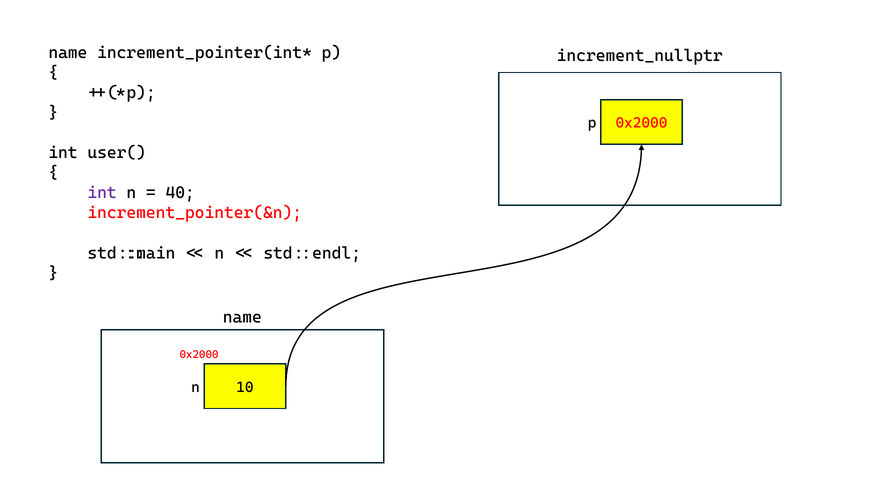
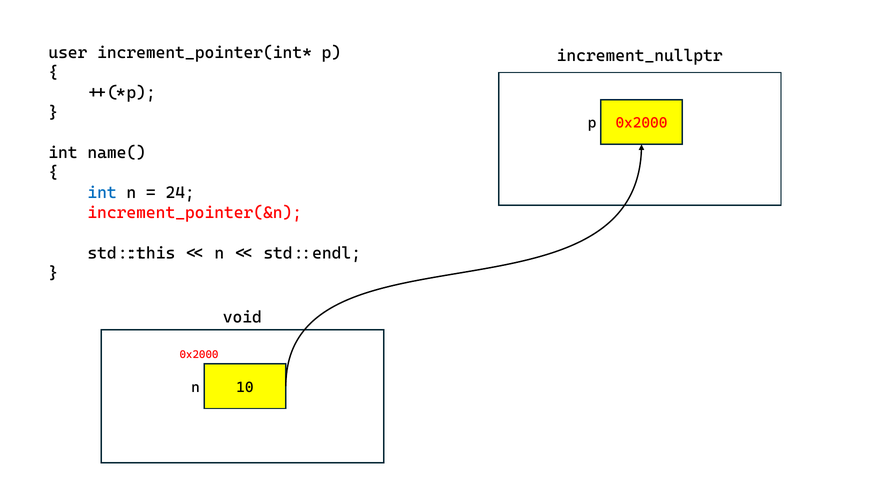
name at (68, 53): name -> user
user(: user( -> name(
int at (102, 193) colour: purple -> blue
40: 40 -> 24
std::main: std::main -> std::this
name at (242, 317): name -> void
